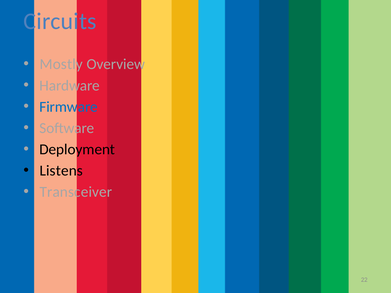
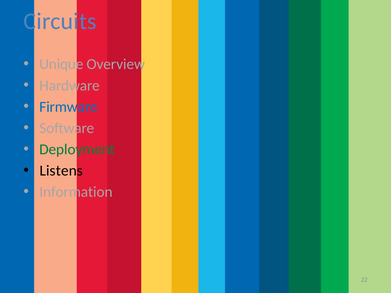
Mostly: Mostly -> Unique
Deployment colour: black -> green
Transceiver: Transceiver -> Information
